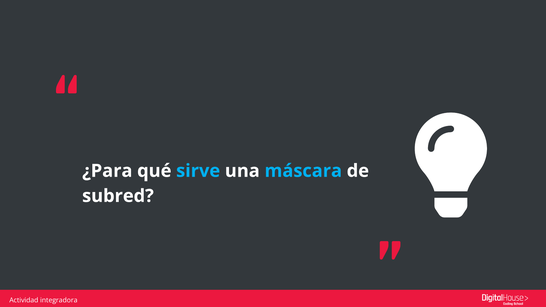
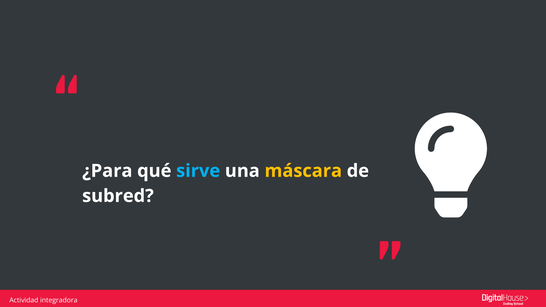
máscara colour: light blue -> yellow
